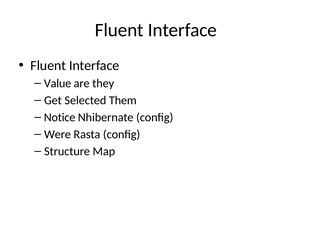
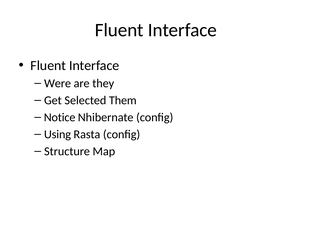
Value: Value -> Were
Were: Were -> Using
